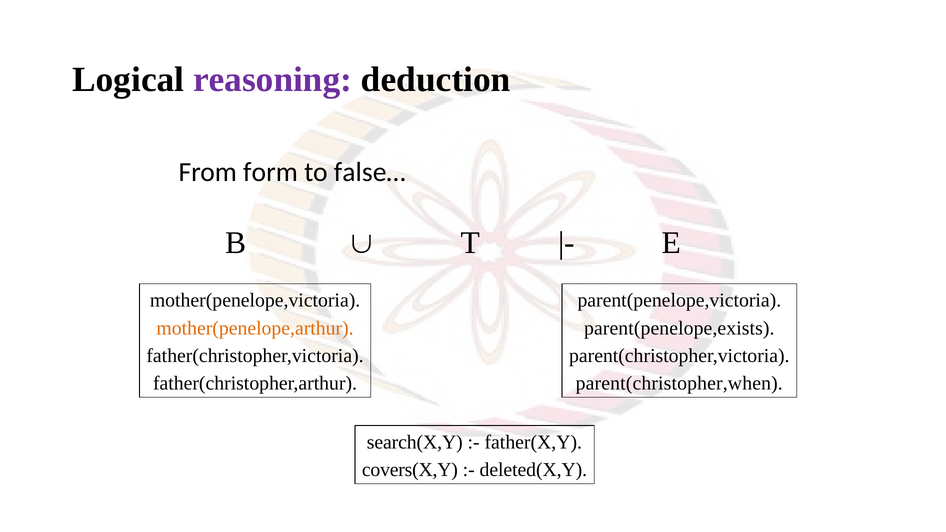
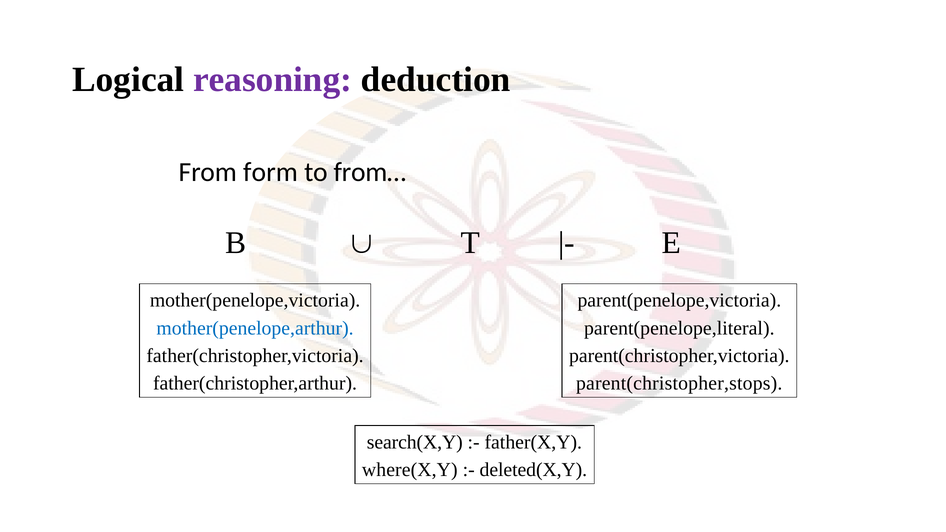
false…: false… -> from…
mother(penelope,arthur colour: orange -> blue
parent(penelope,exists: parent(penelope,exists -> parent(penelope,literal
parent(christopher,when: parent(christopher,when -> parent(christopher,stops
covers(X,Y: covers(X,Y -> where(X,Y
